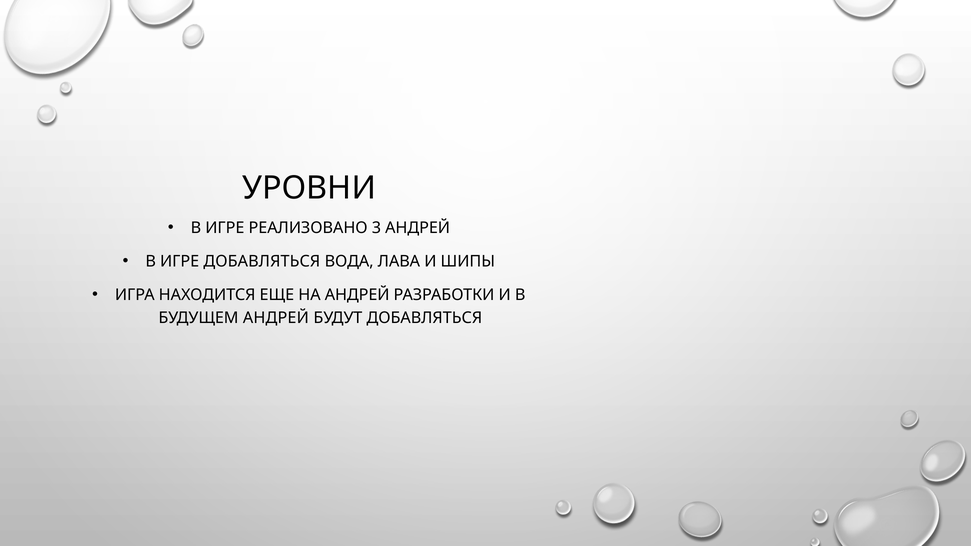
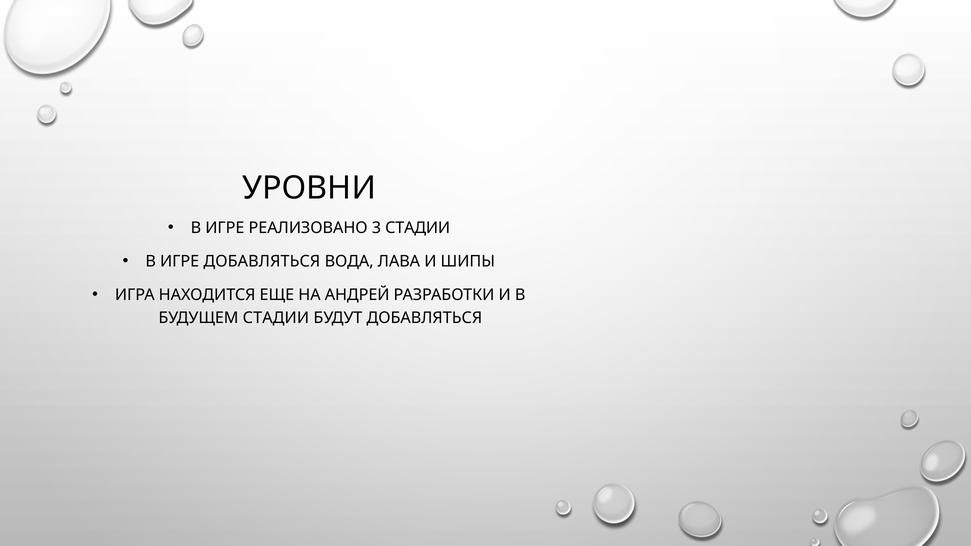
3 АНДРЕЙ: АНДРЕЙ -> СТАДИИ
БУДУЩЕМ АНДРЕЙ: АНДРЕЙ -> СТАДИИ
